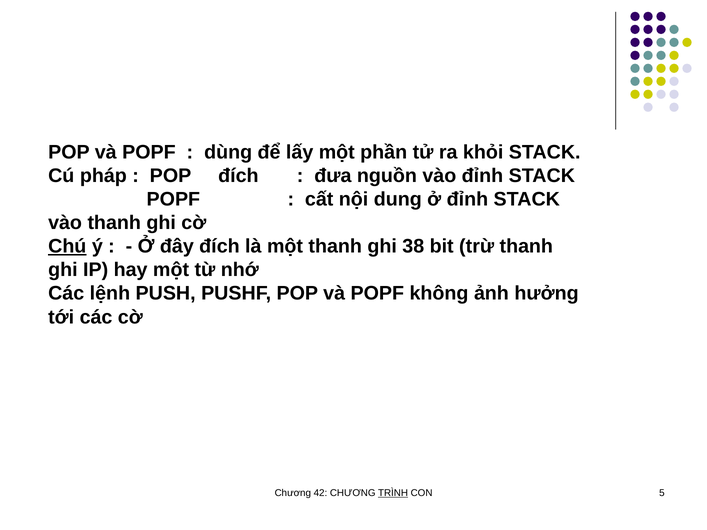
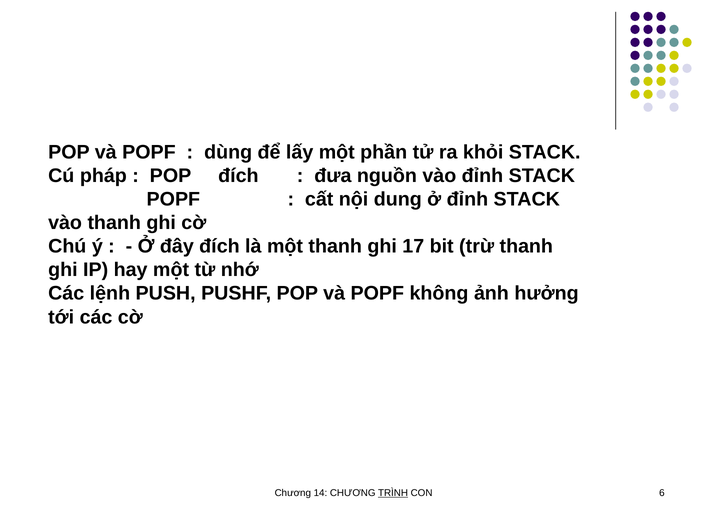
Chú underline: present -> none
38: 38 -> 17
42: 42 -> 14
5: 5 -> 6
